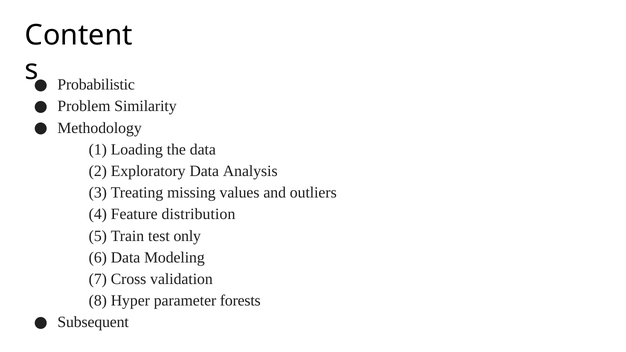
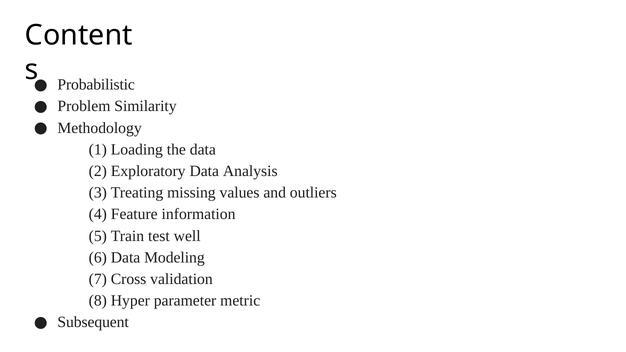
distribution: distribution -> information
only: only -> well
forests: forests -> metric
